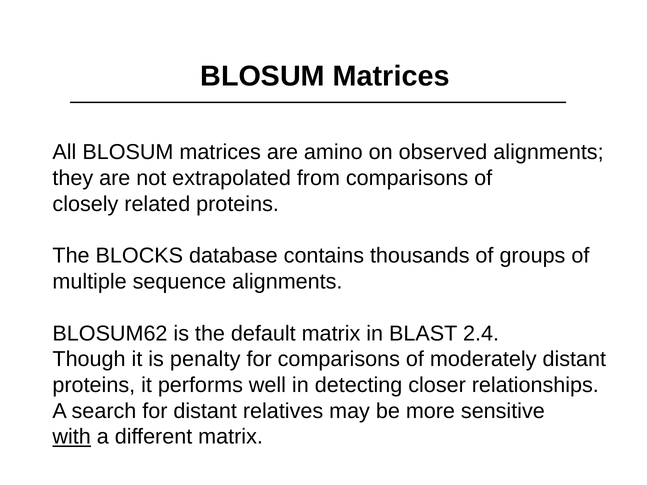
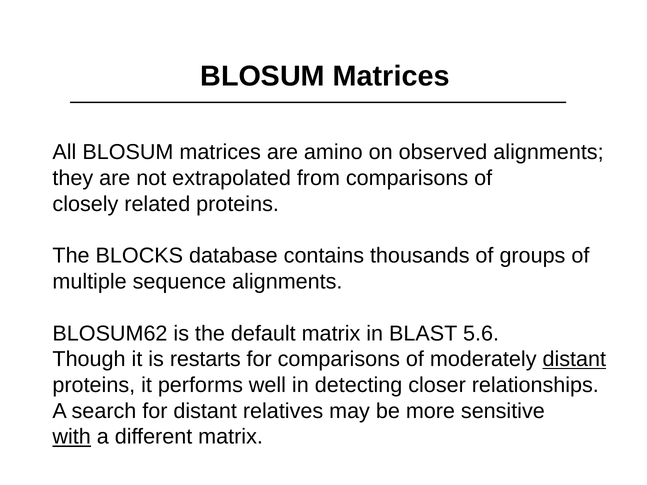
2.4: 2.4 -> 5.6
penalty: penalty -> restarts
distant at (574, 359) underline: none -> present
